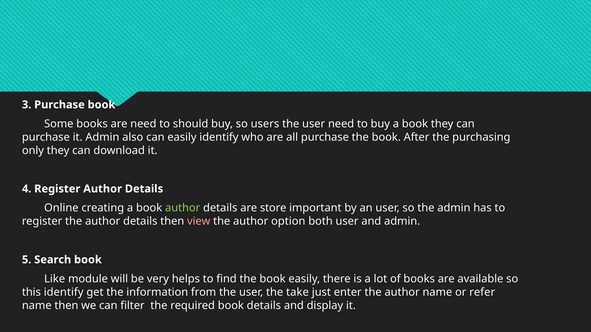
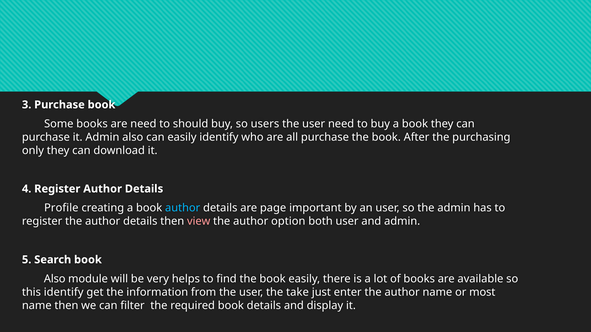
Online: Online -> Profile
author at (183, 208) colour: light green -> light blue
store: store -> page
Like at (55, 279): Like -> Also
refer: refer -> most
